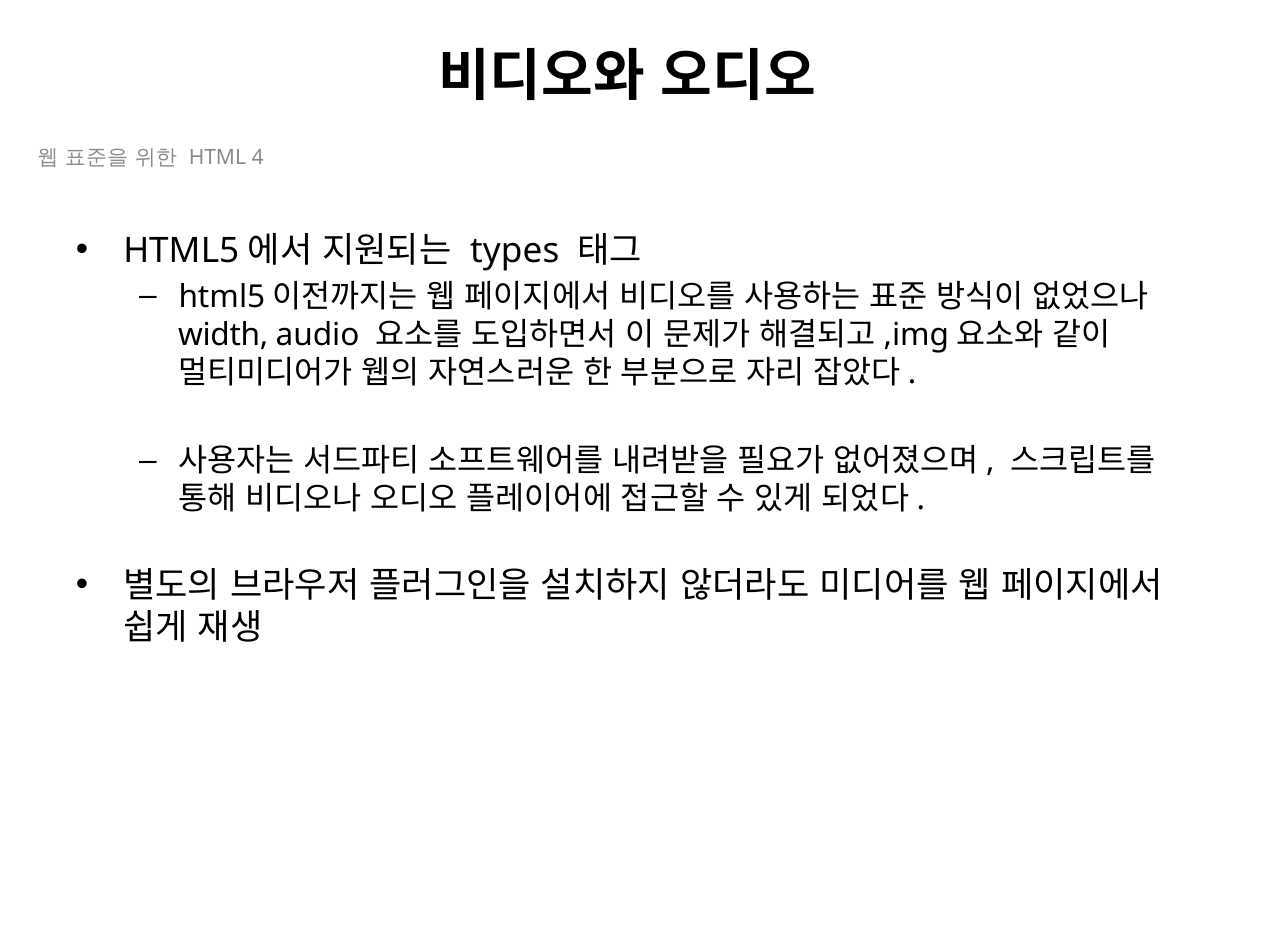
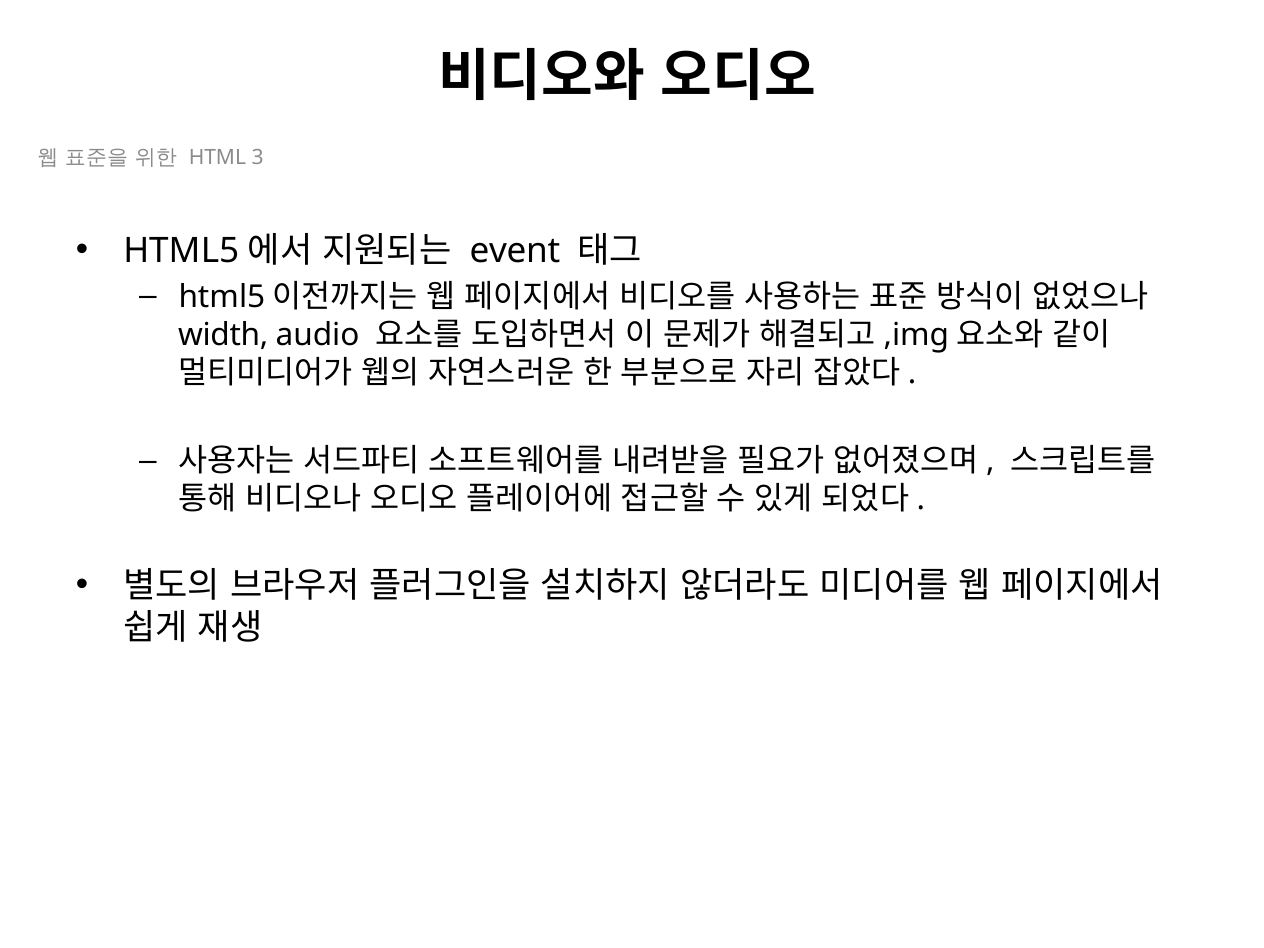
4: 4 -> 3
types: types -> event
